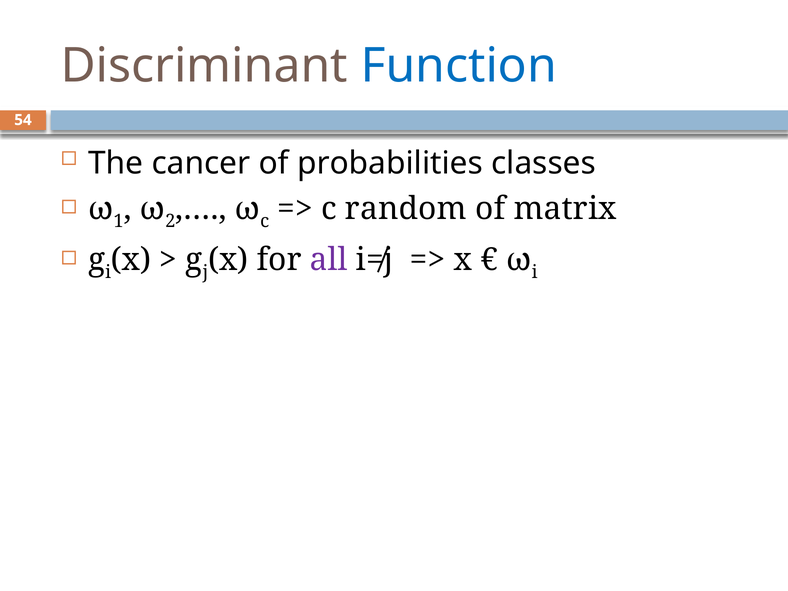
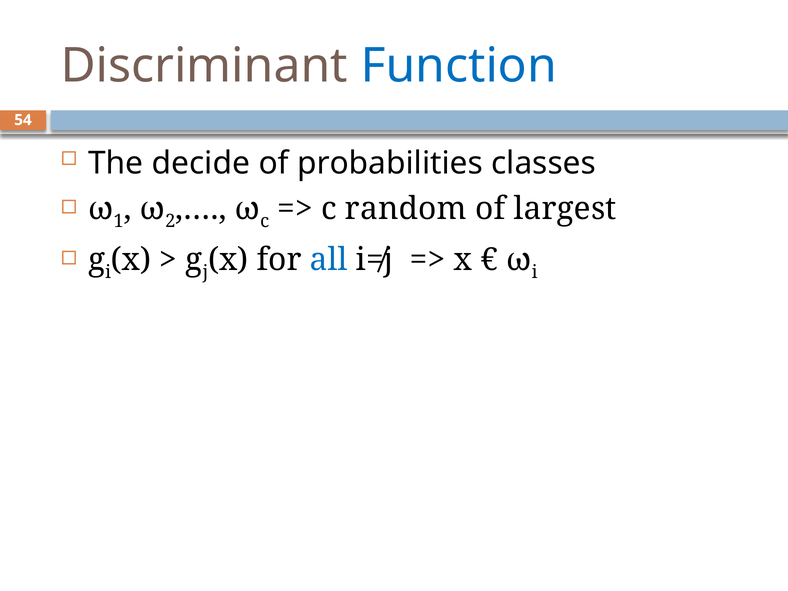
cancer: cancer -> decide
matrix: matrix -> largest
all colour: purple -> blue
